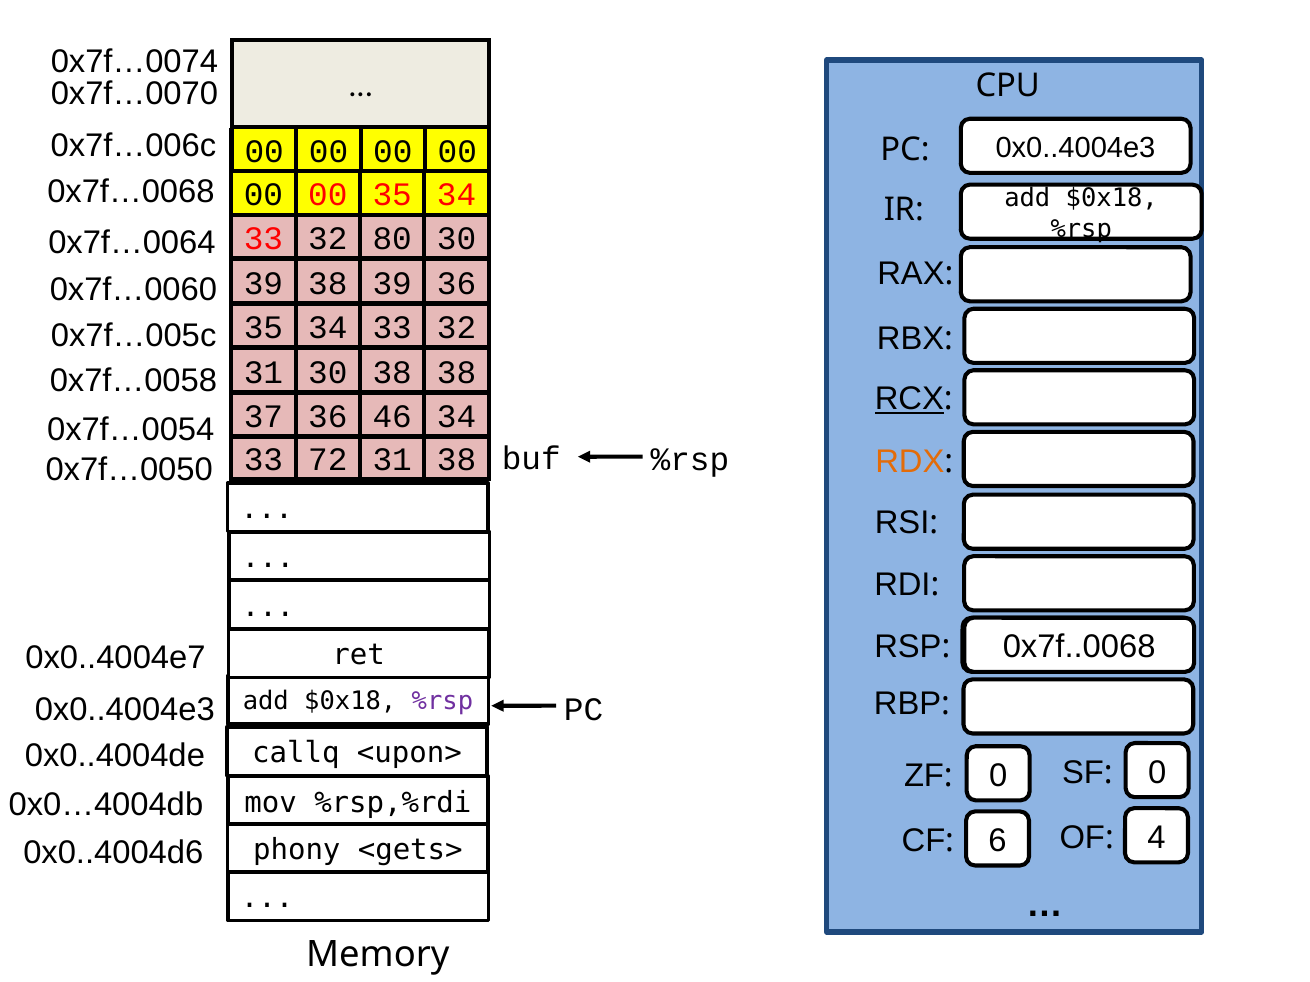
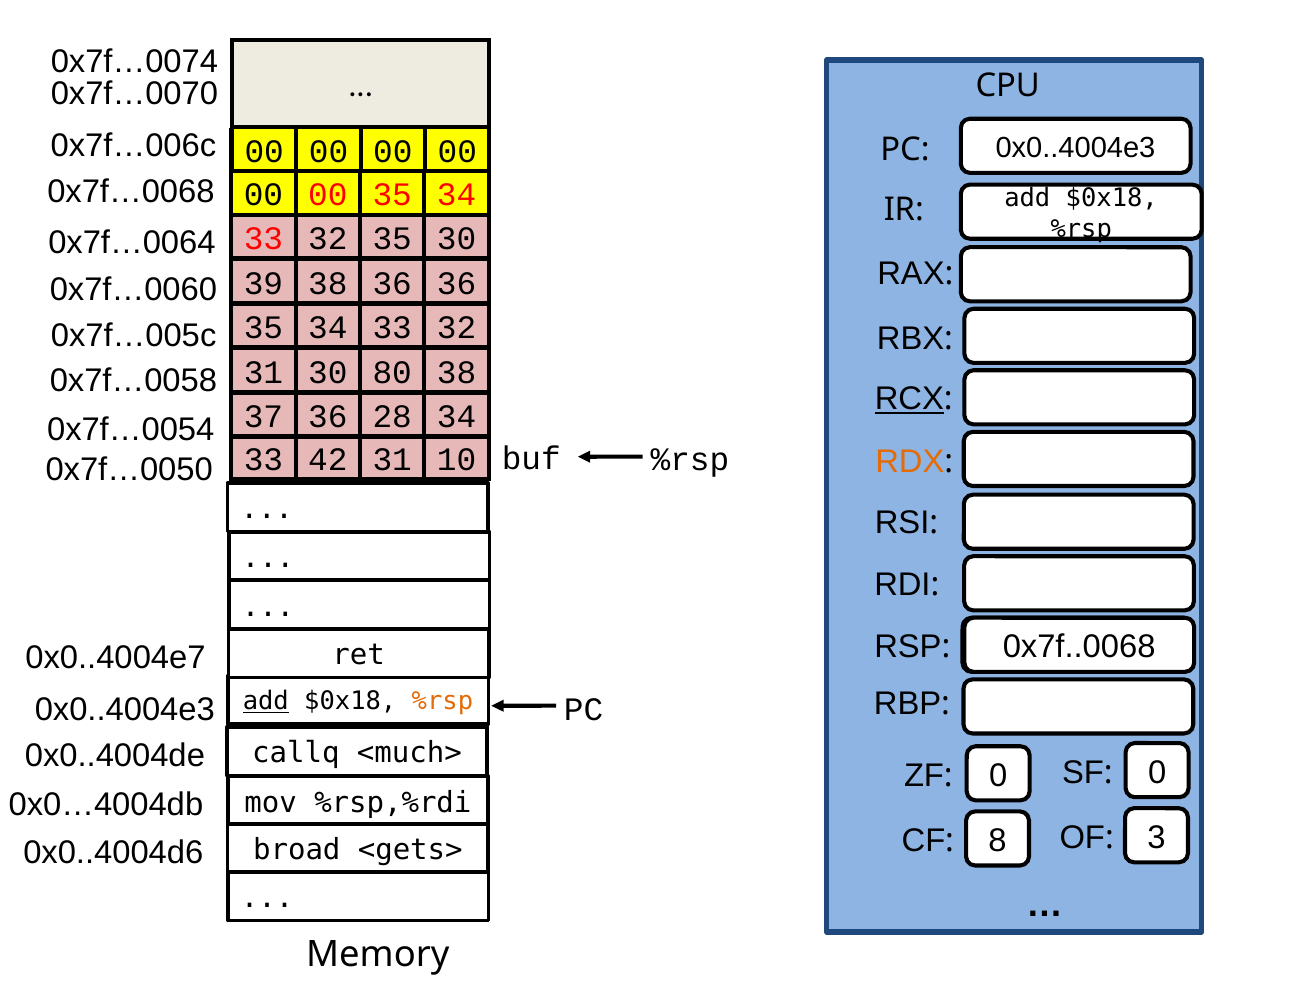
32 80: 80 -> 35
38 39: 39 -> 36
30 38: 38 -> 80
46: 46 -> 28
72: 72 -> 42
31 38: 38 -> 10
add at (266, 702) underline: none -> present
%rsp at (442, 702) colour: purple -> orange
<upon>: <upon> -> <much>
6 at (998, 841): 6 -> 8
4: 4 -> 3
phony: phony -> broad
